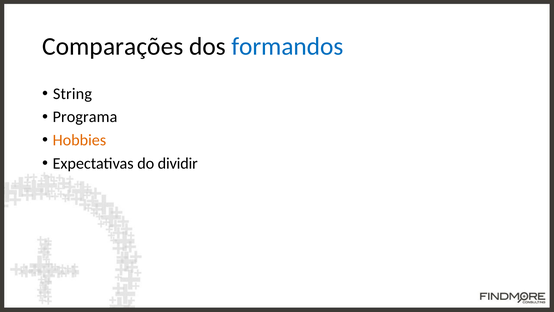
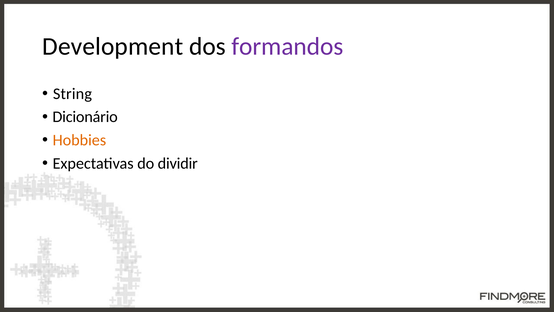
Comparações: Comparações -> Development
formandos colour: blue -> purple
Programa: Programa -> Dicionário
